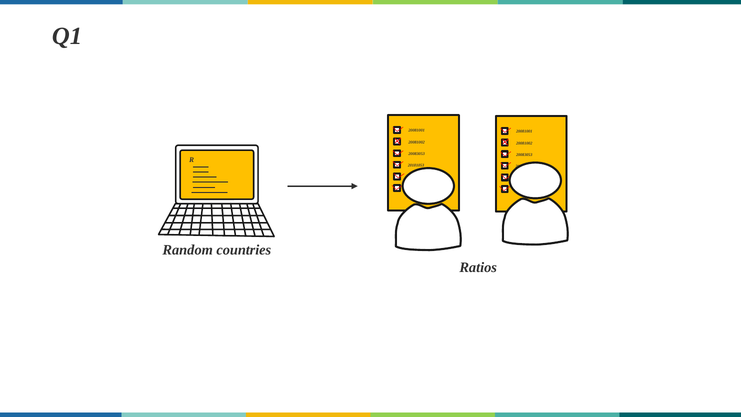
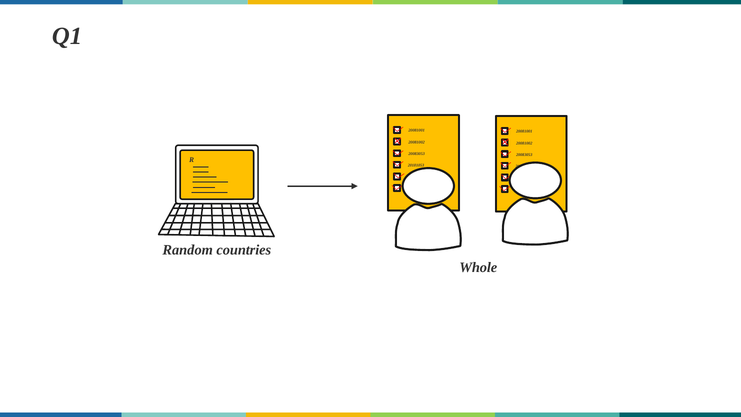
Ratios: Ratios -> Whole
